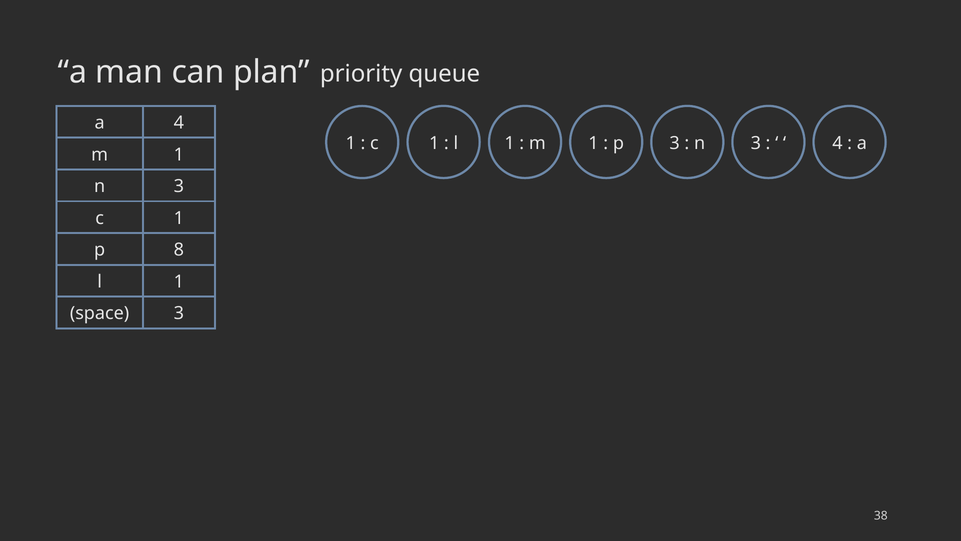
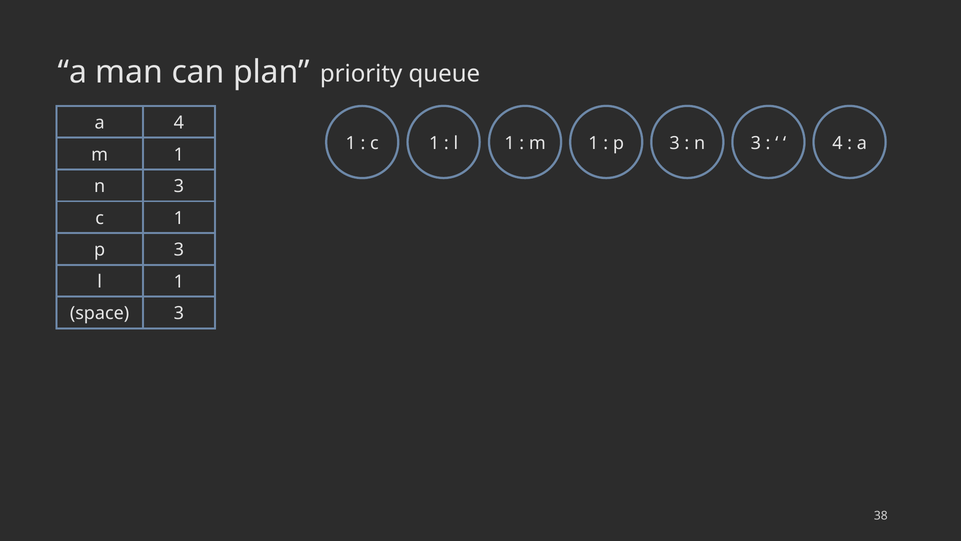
p 8: 8 -> 3
